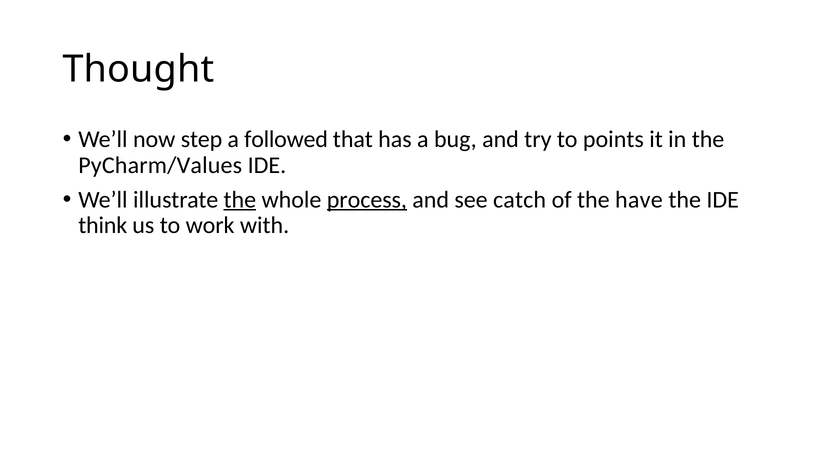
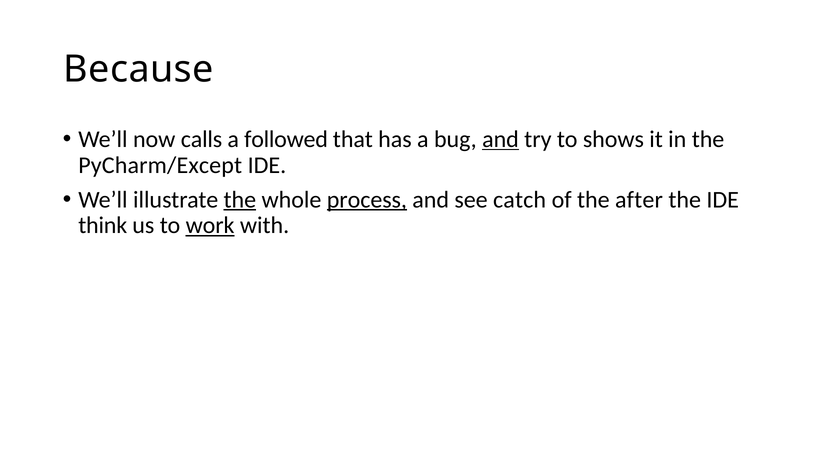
Thought: Thought -> Because
step: step -> calls
and at (501, 139) underline: none -> present
points: points -> shows
PyCharm/Values: PyCharm/Values -> PyCharm/Except
have: have -> after
work underline: none -> present
